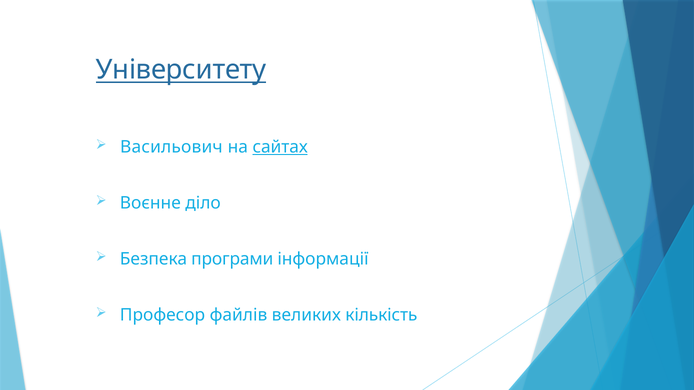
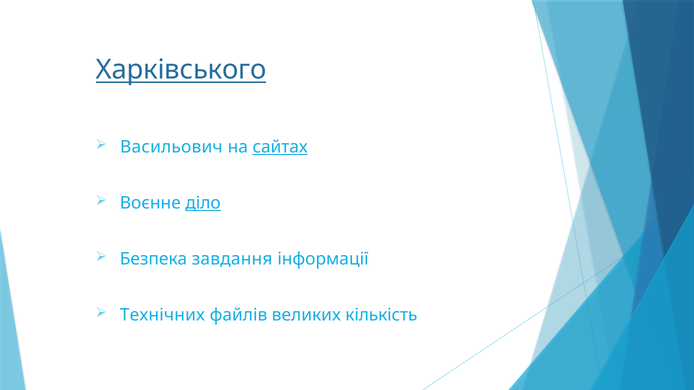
Університету: Університету -> Харківського
діло underline: none -> present
програми: програми -> завдання
Професор: Професор -> Технічних
